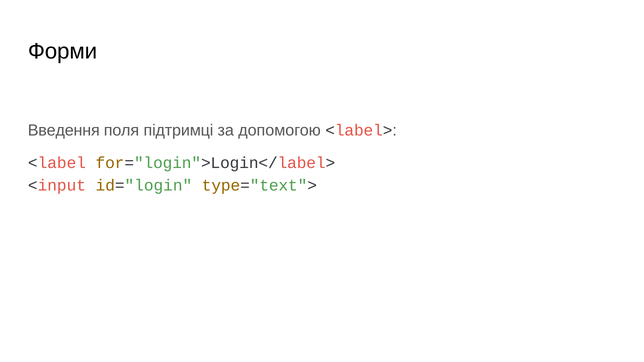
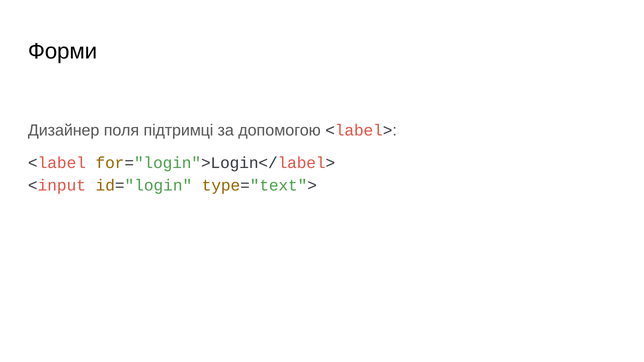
Введення: Введення -> Дизайнер
